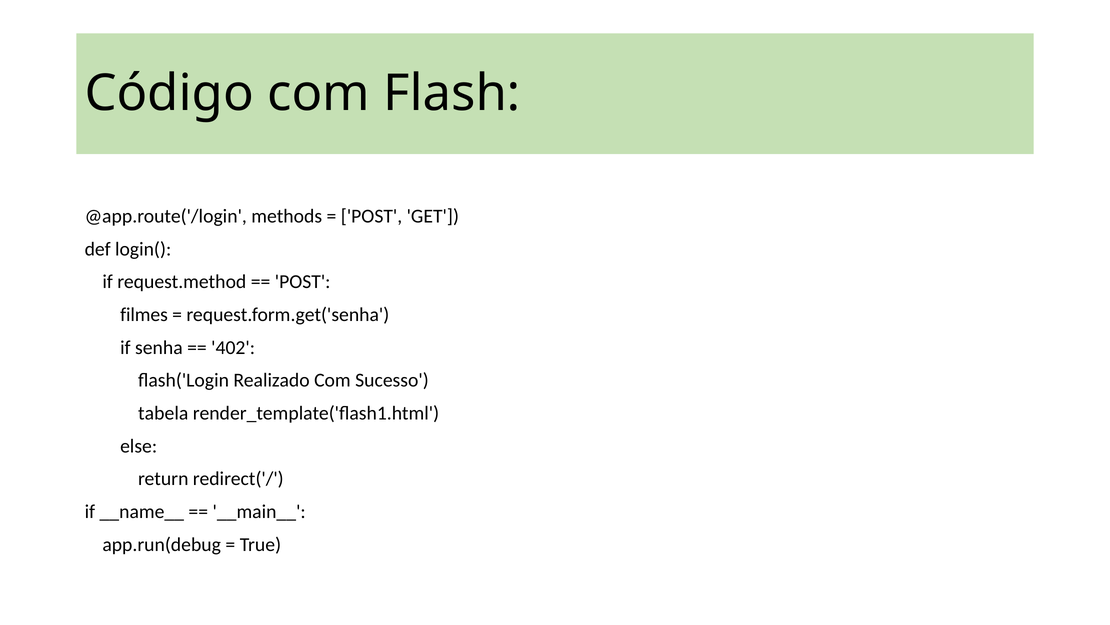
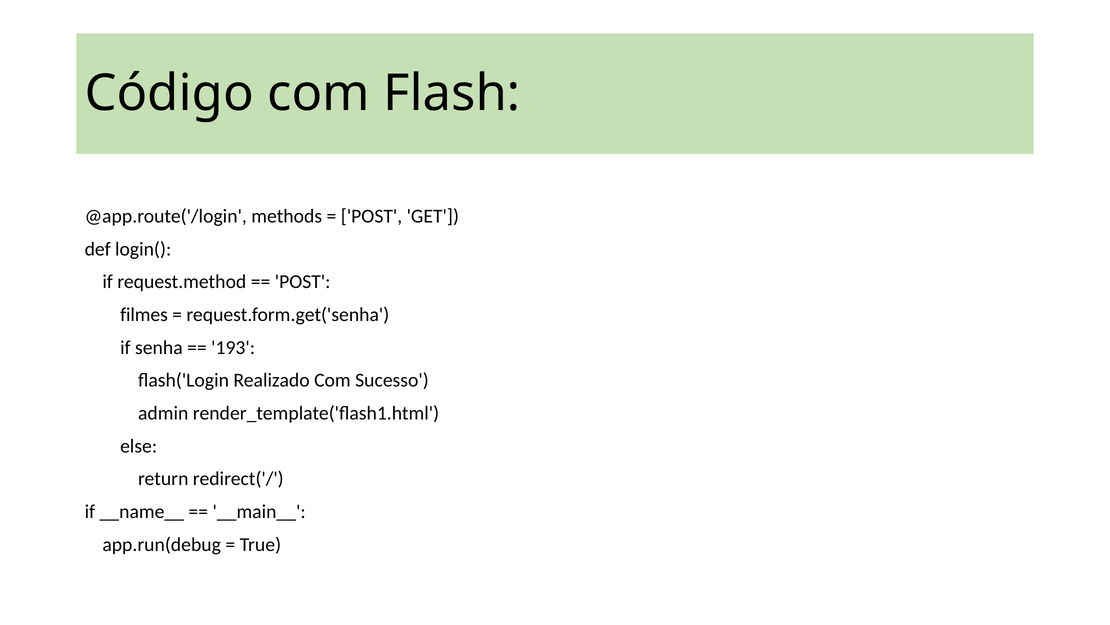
402: 402 -> 193
tabela: tabela -> admin
